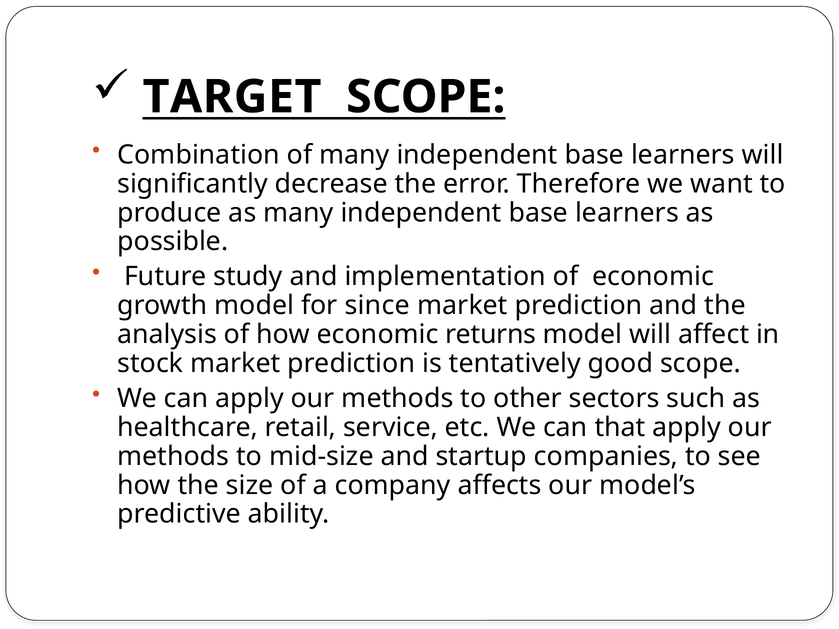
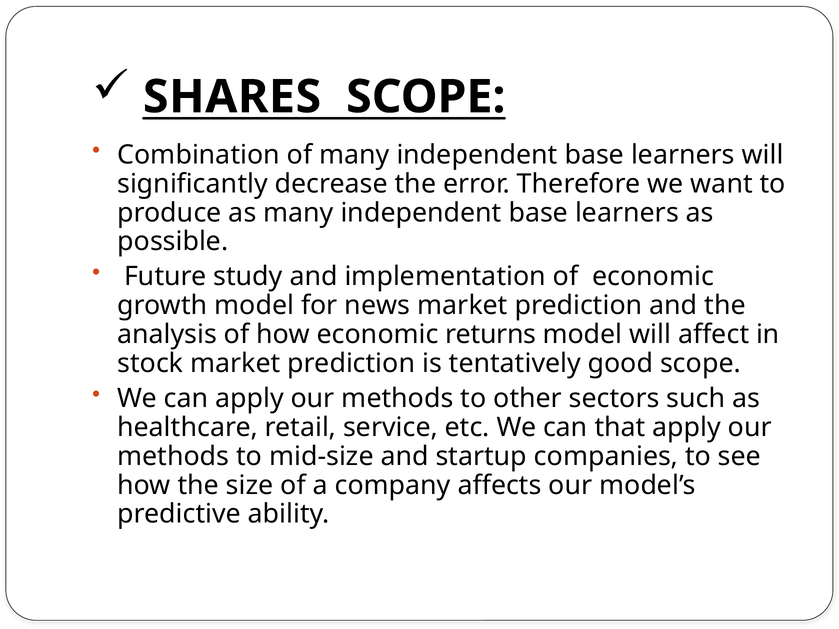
TARGET: TARGET -> SHARES
since: since -> news
